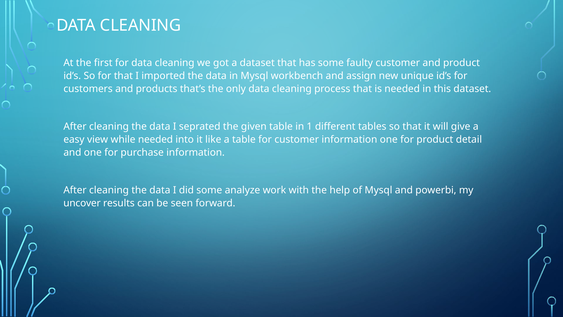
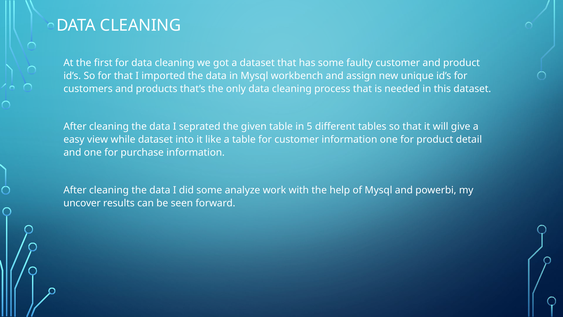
1: 1 -> 5
while needed: needed -> dataset
